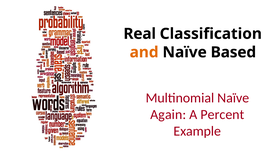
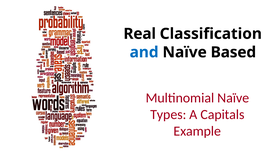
and colour: orange -> blue
Again: Again -> Types
Percent: Percent -> Capitals
